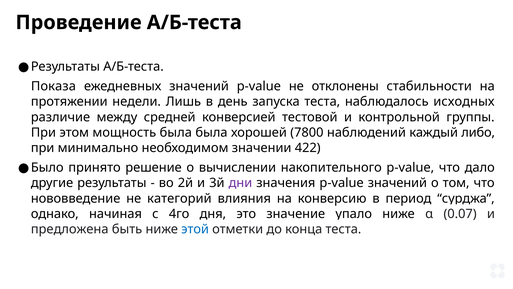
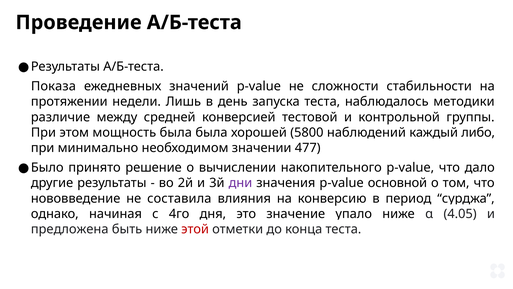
отклонены: отклонены -> сложности
исходных: исходных -> методики
7800: 7800 -> 5800
422: 422 -> 477
p-value значений: значений -> основной
категорий: категорий -> составила
0.07: 0.07 -> 4.05
этой colour: blue -> red
